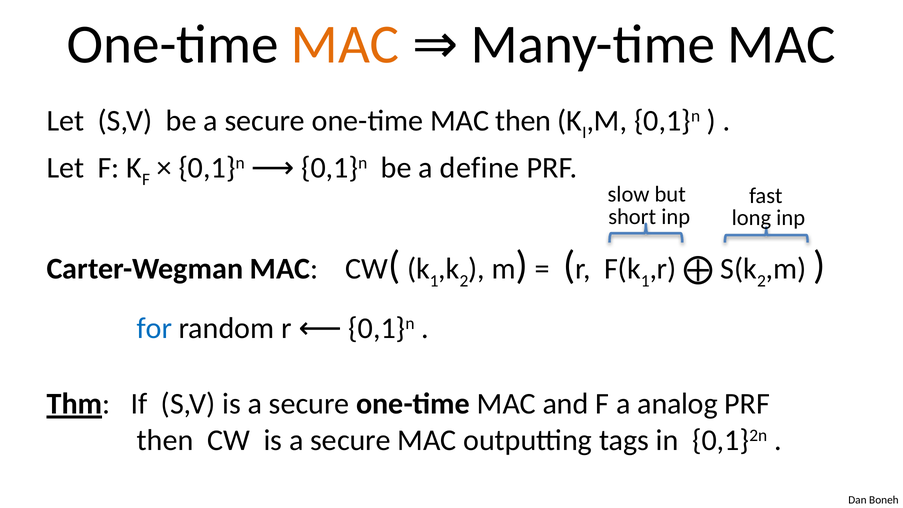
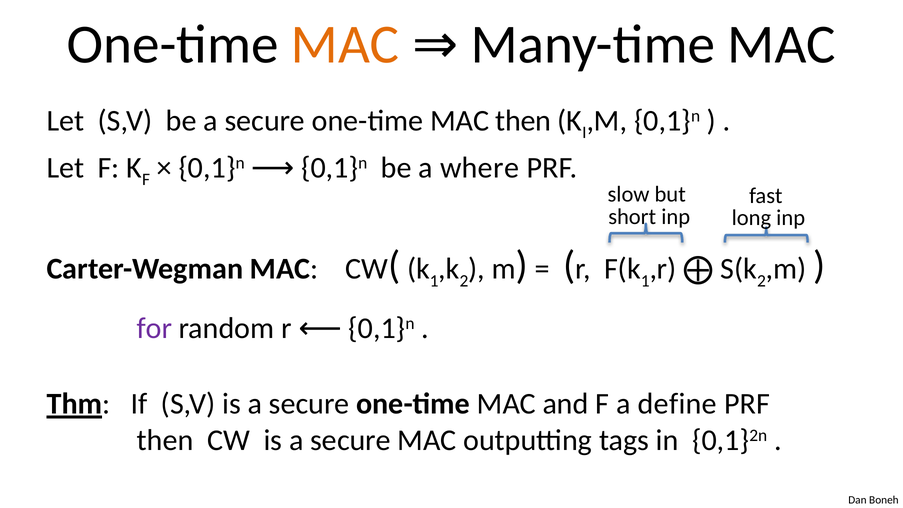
define: define -> where
for colour: blue -> purple
analog: analog -> define
